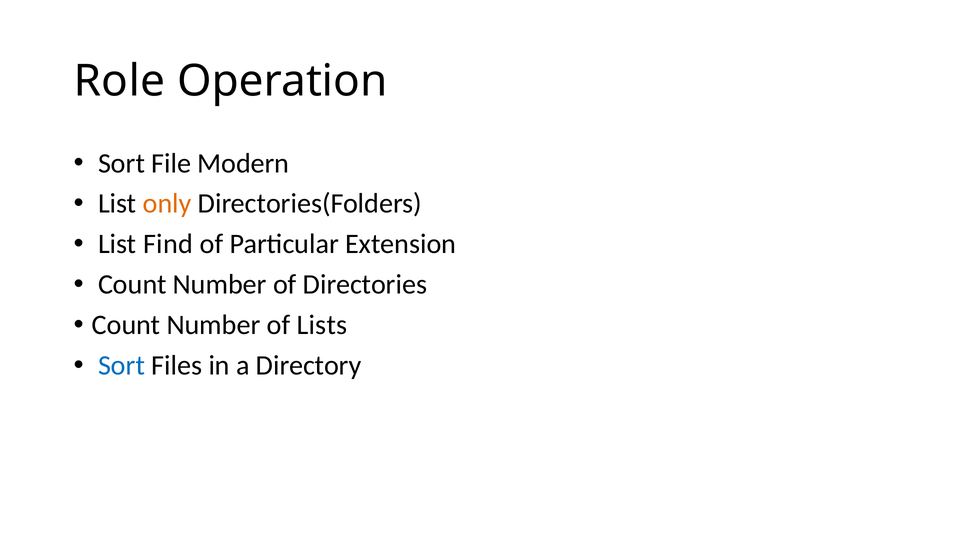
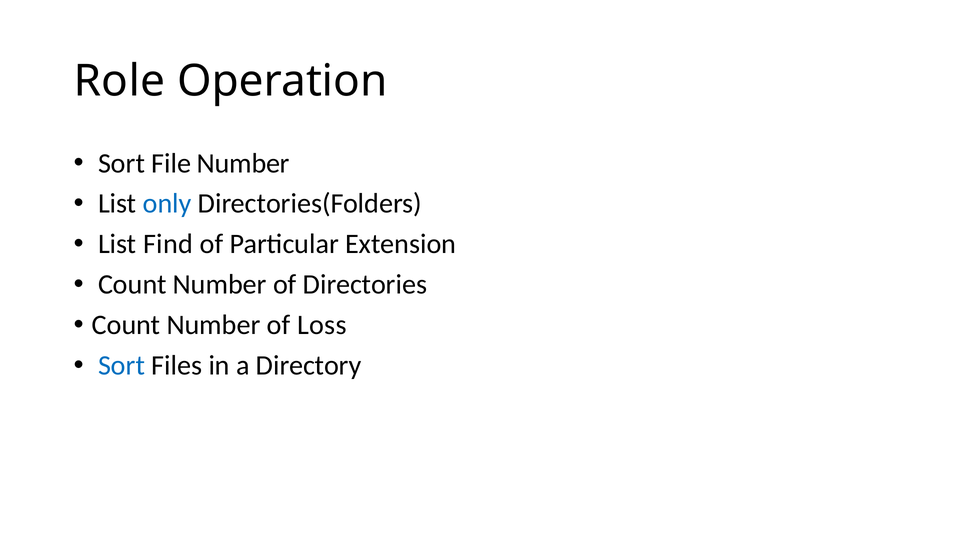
File Modern: Modern -> Number
only colour: orange -> blue
Lists: Lists -> Loss
